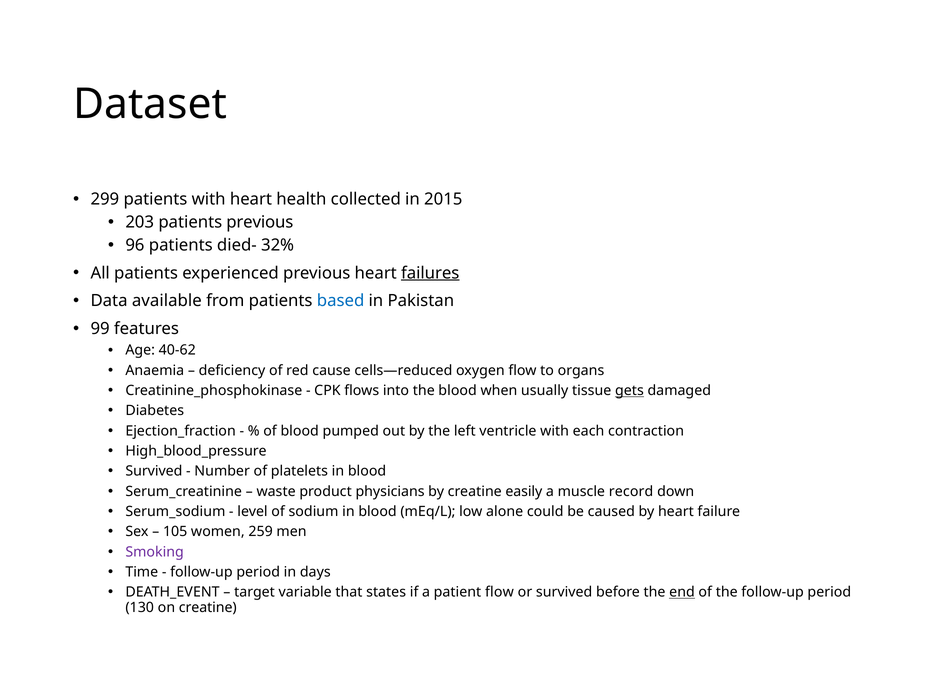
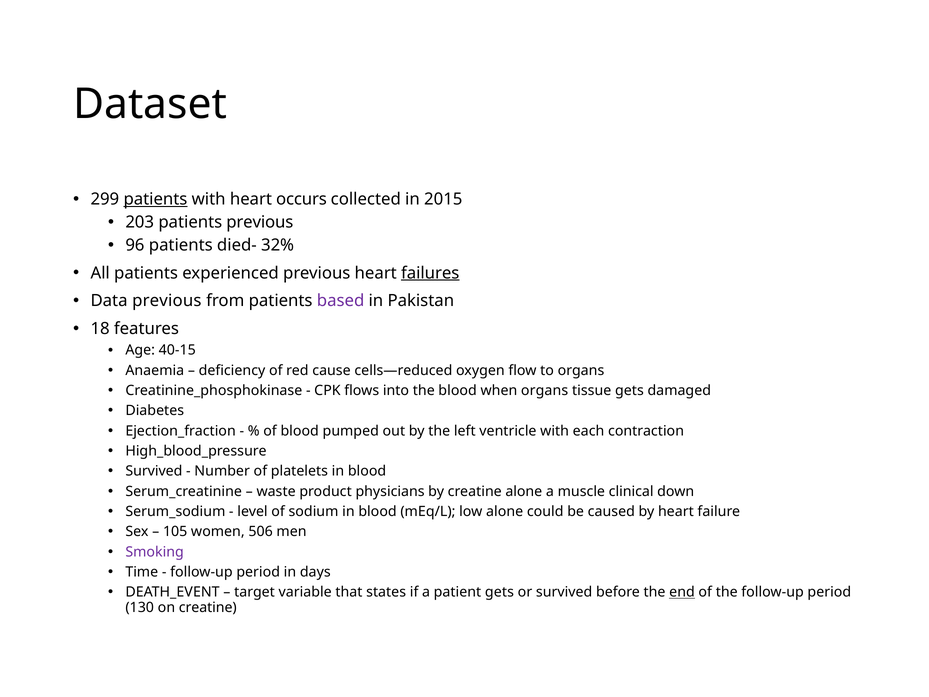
patients at (155, 199) underline: none -> present
health: health -> occurs
Data available: available -> previous
based colour: blue -> purple
99: 99 -> 18
40-62: 40-62 -> 40-15
when usually: usually -> organs
gets at (629, 390) underline: present -> none
creatine easily: easily -> alone
record: record -> clinical
259: 259 -> 506
patient flow: flow -> gets
